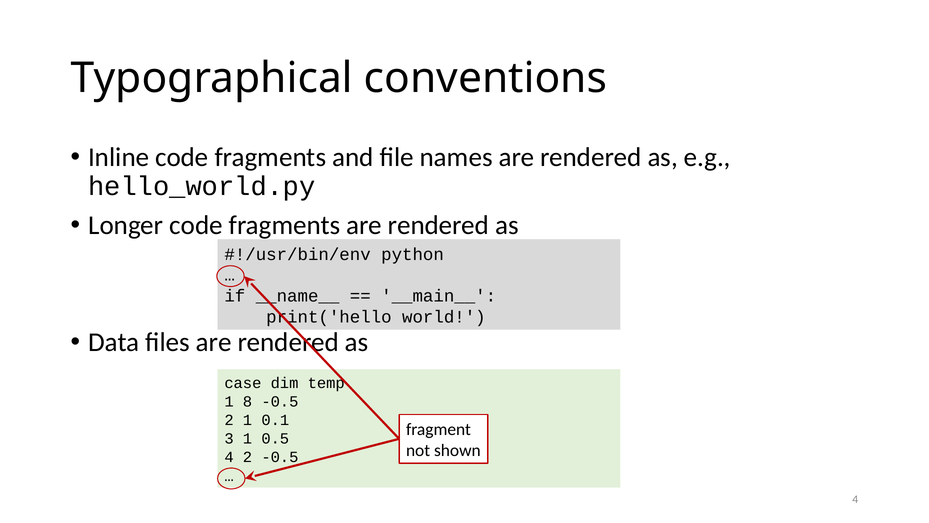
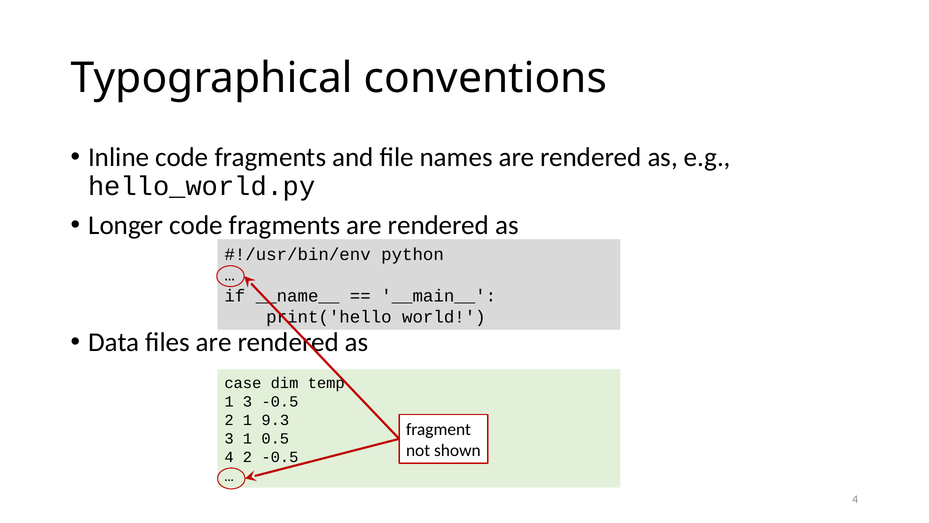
1 8: 8 -> 3
0.1: 0.1 -> 9.3
